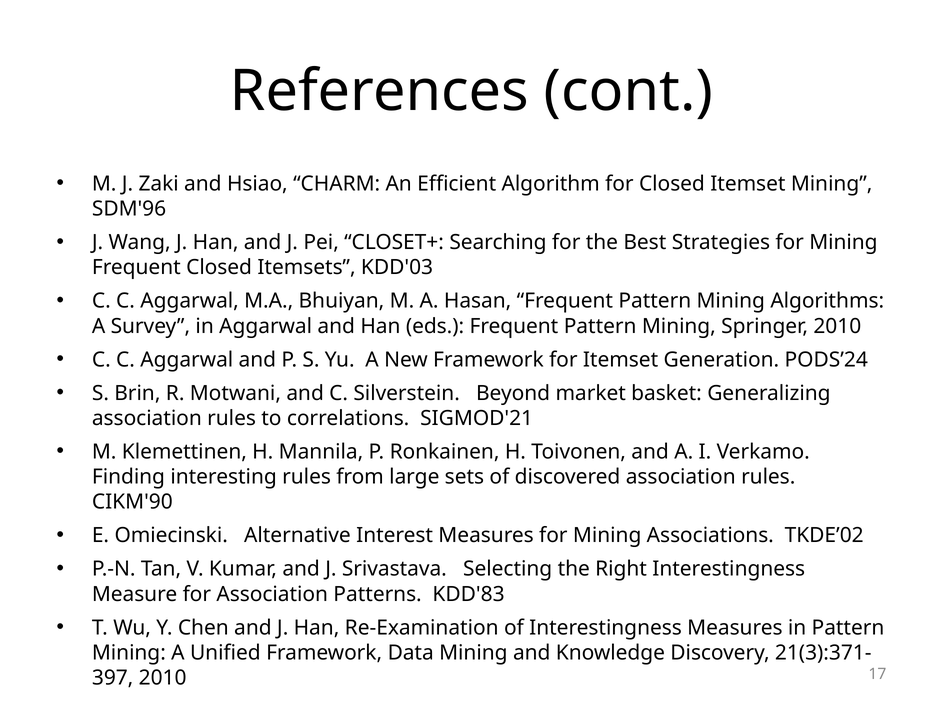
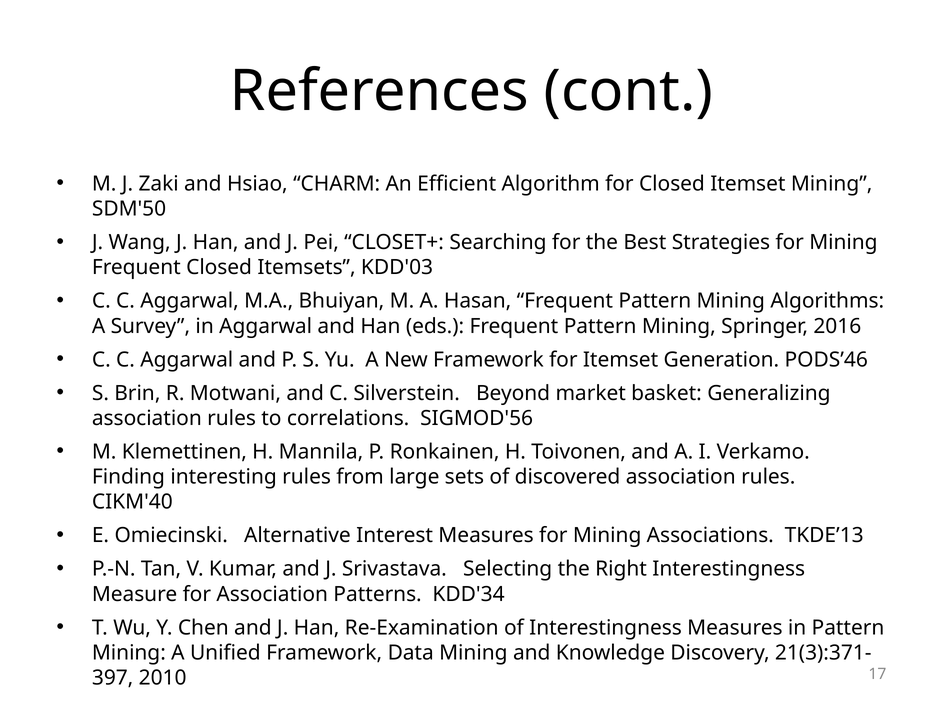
SDM'96: SDM'96 -> SDM'50
Springer 2010: 2010 -> 2016
PODS’24: PODS’24 -> PODS’46
SIGMOD'21: SIGMOD'21 -> SIGMOD'56
CIKM'90: CIKM'90 -> CIKM'40
TKDE’02: TKDE’02 -> TKDE’13
KDD'83: KDD'83 -> KDD'34
